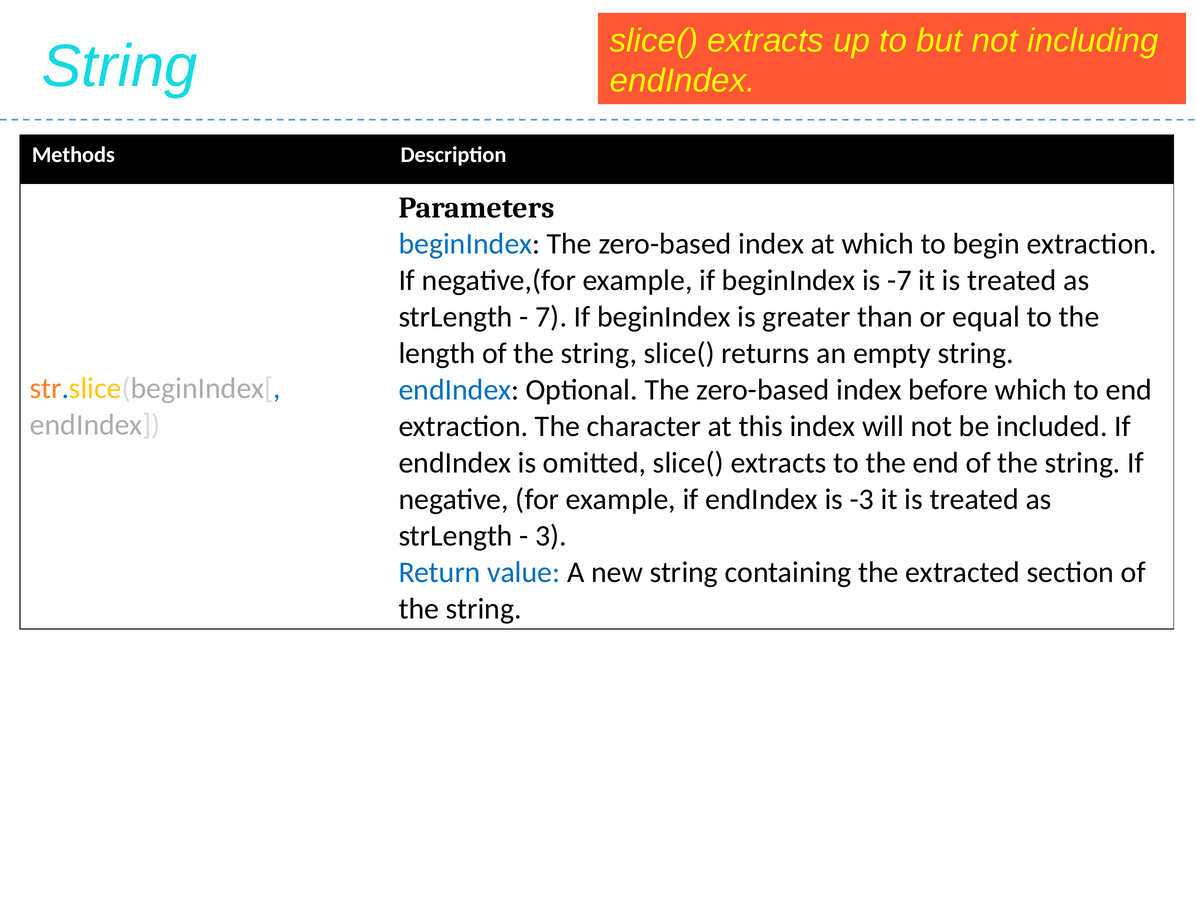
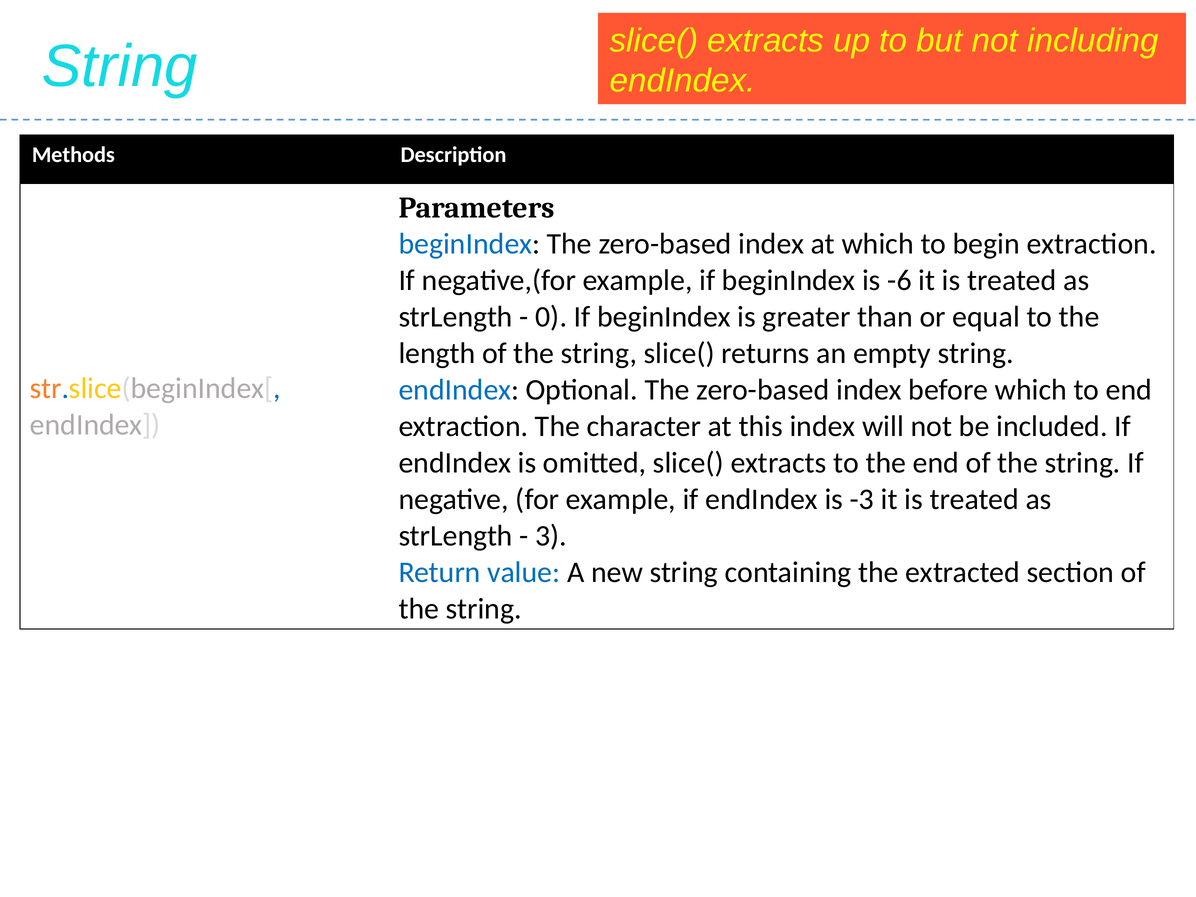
-7: -7 -> -6
7: 7 -> 0
